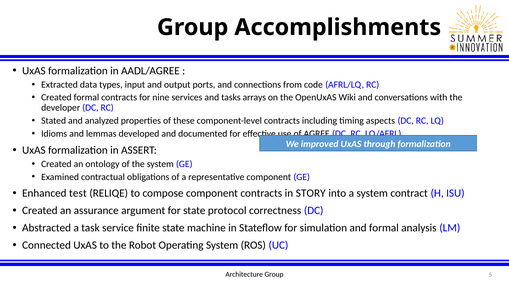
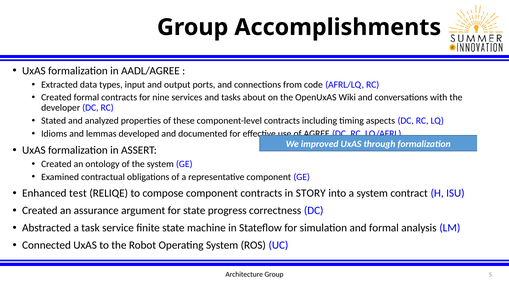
arrays: arrays -> about
protocol: protocol -> progress
